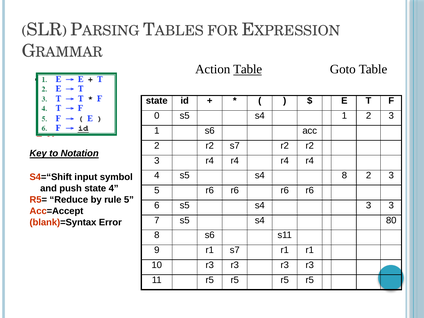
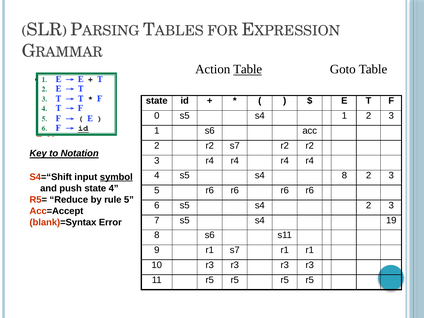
symbol underline: none -> present
s4 3: 3 -> 2
80: 80 -> 19
